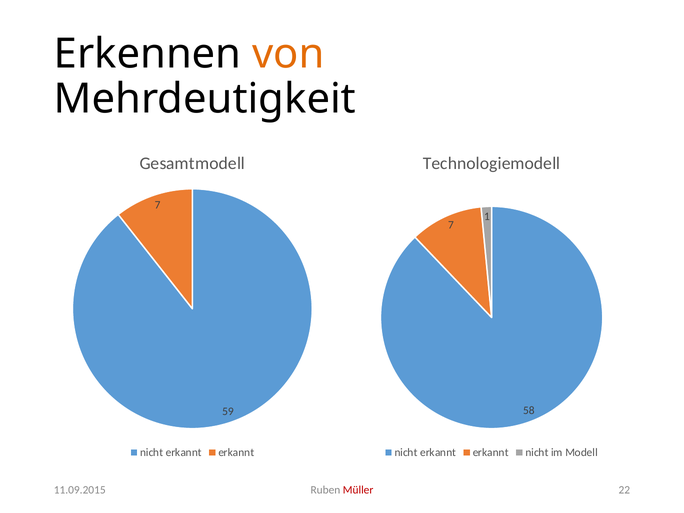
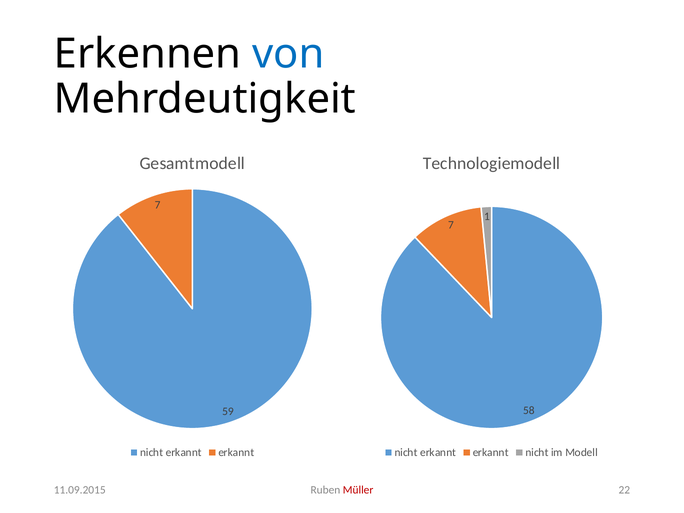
von colour: orange -> blue
